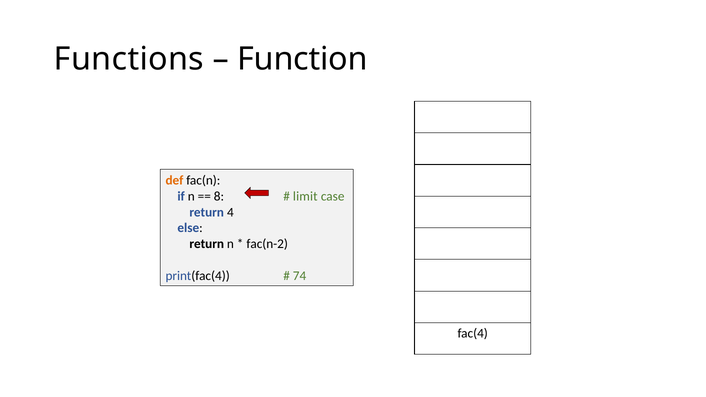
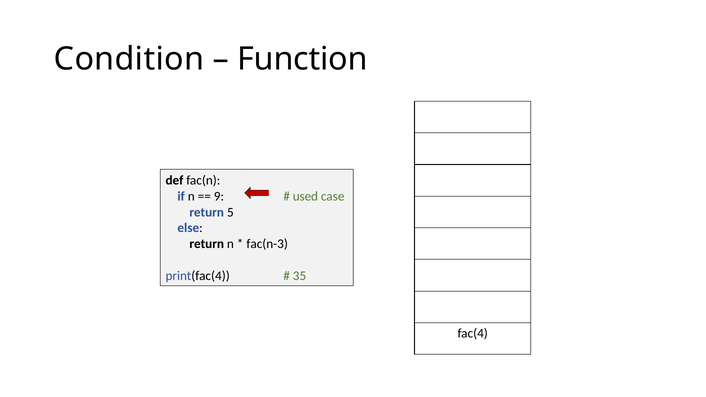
Functions: Functions -> Condition
def colour: orange -> black
8: 8 -> 9
limit: limit -> used
4: 4 -> 5
fac(n-2: fac(n-2 -> fac(n-3
74: 74 -> 35
